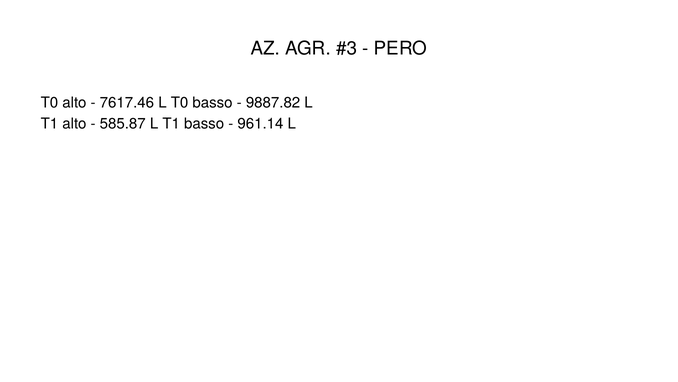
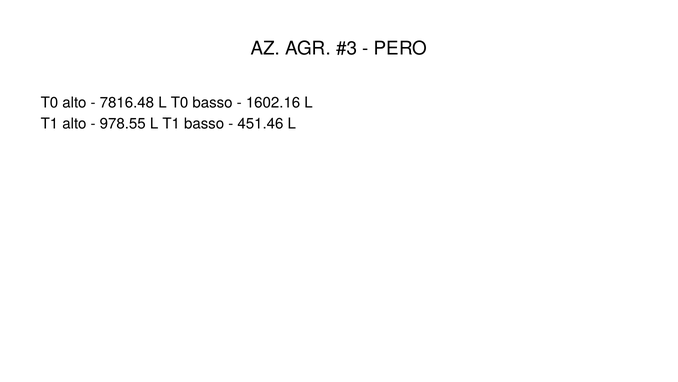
7617.46: 7617.46 -> 7816.48
9887.82: 9887.82 -> 1602.16
585.87: 585.87 -> 978.55
961.14: 961.14 -> 451.46
